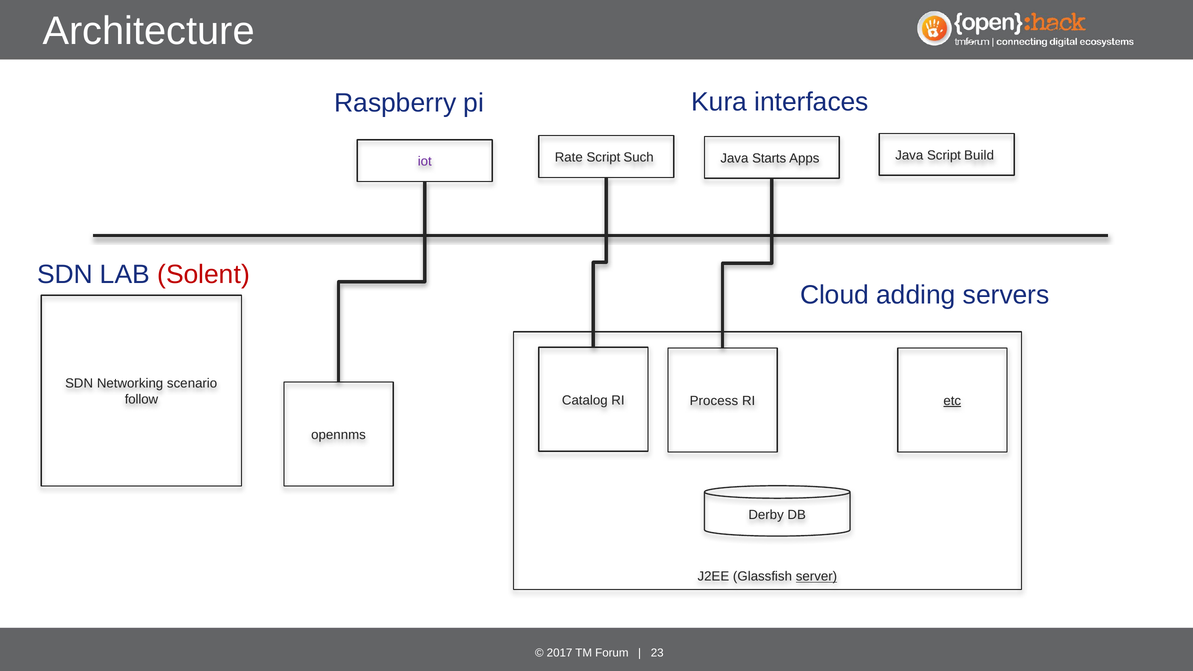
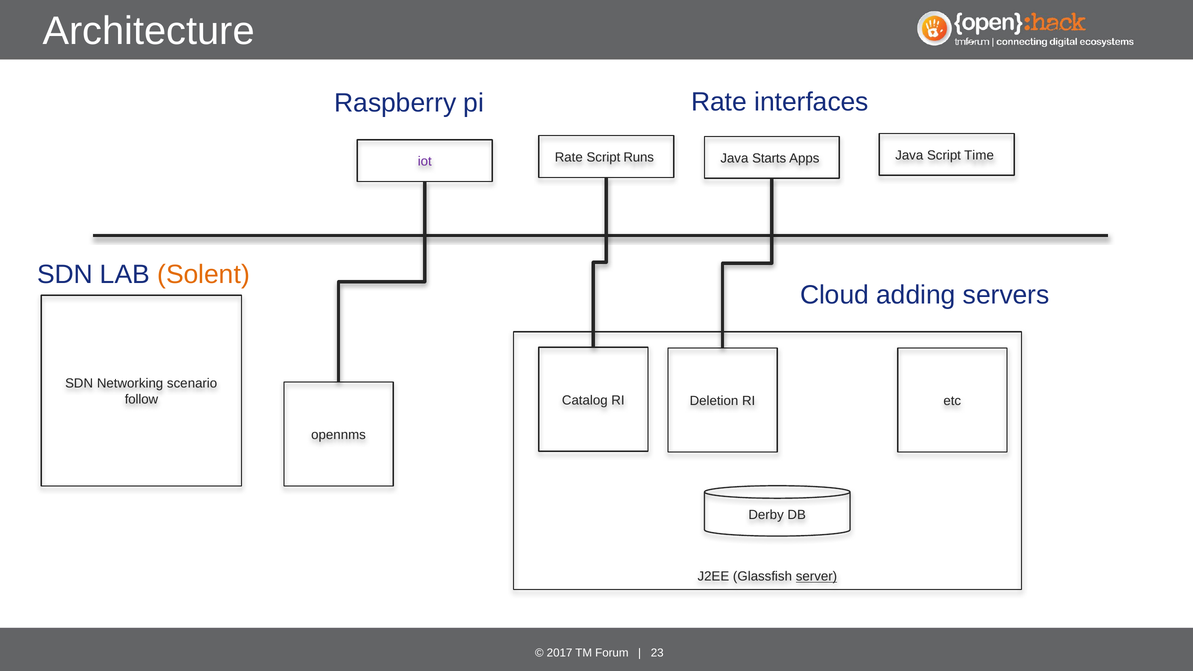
Kura at (719, 102): Kura -> Rate
Build: Build -> Time
Such: Such -> Runs
Solent colour: red -> orange
Process: Process -> Deletion
etc underline: present -> none
